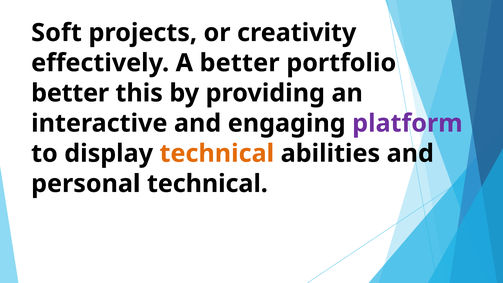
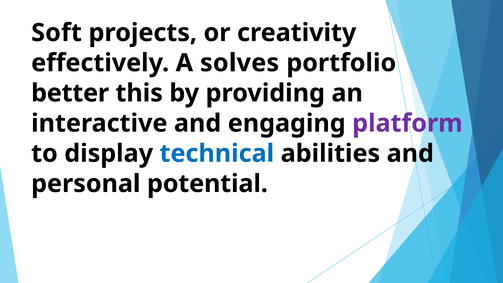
A better: better -> solves
technical at (217, 153) colour: orange -> blue
personal technical: technical -> potential
